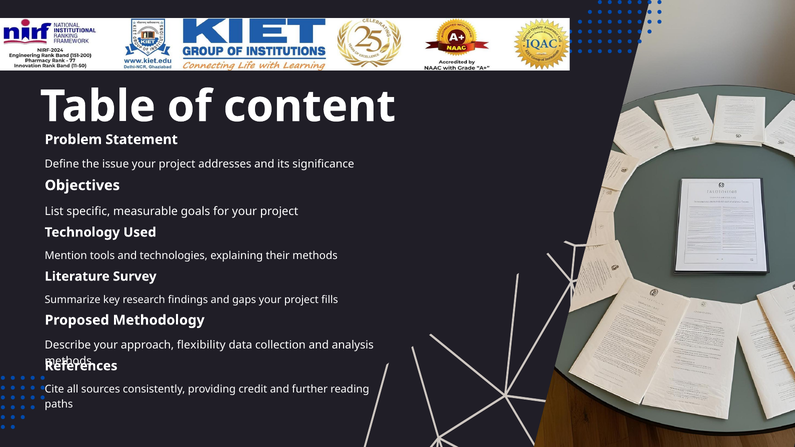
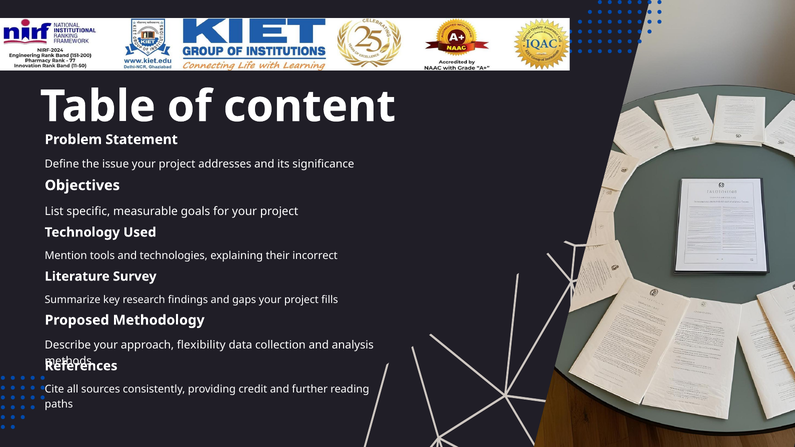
their methods: methods -> incorrect
